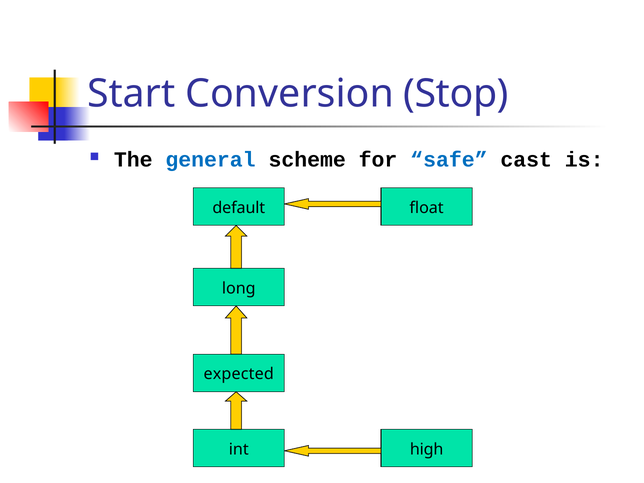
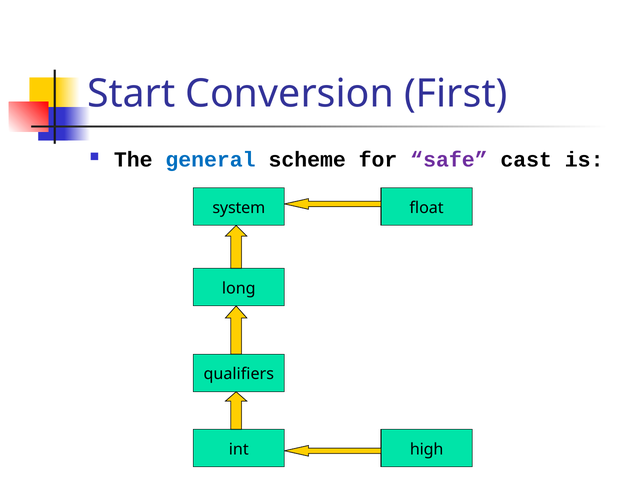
Stop: Stop -> First
safe colour: blue -> purple
default: default -> system
expected: expected -> qualifiers
